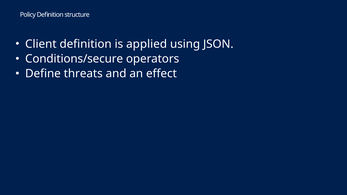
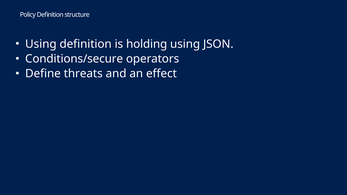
Client at (41, 44): Client -> Using
applied: applied -> holding
